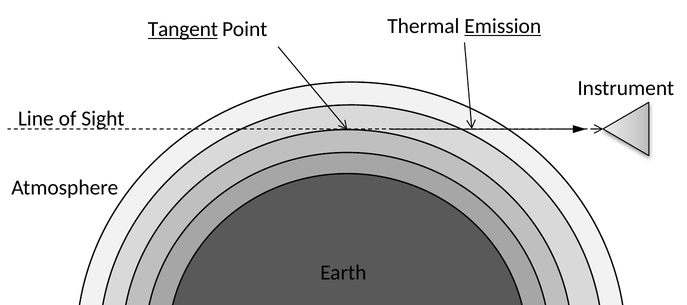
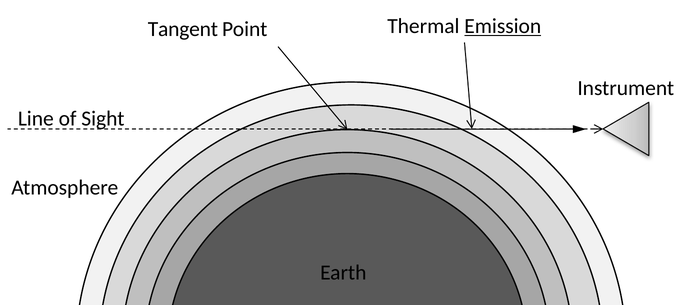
Tangent underline: present -> none
